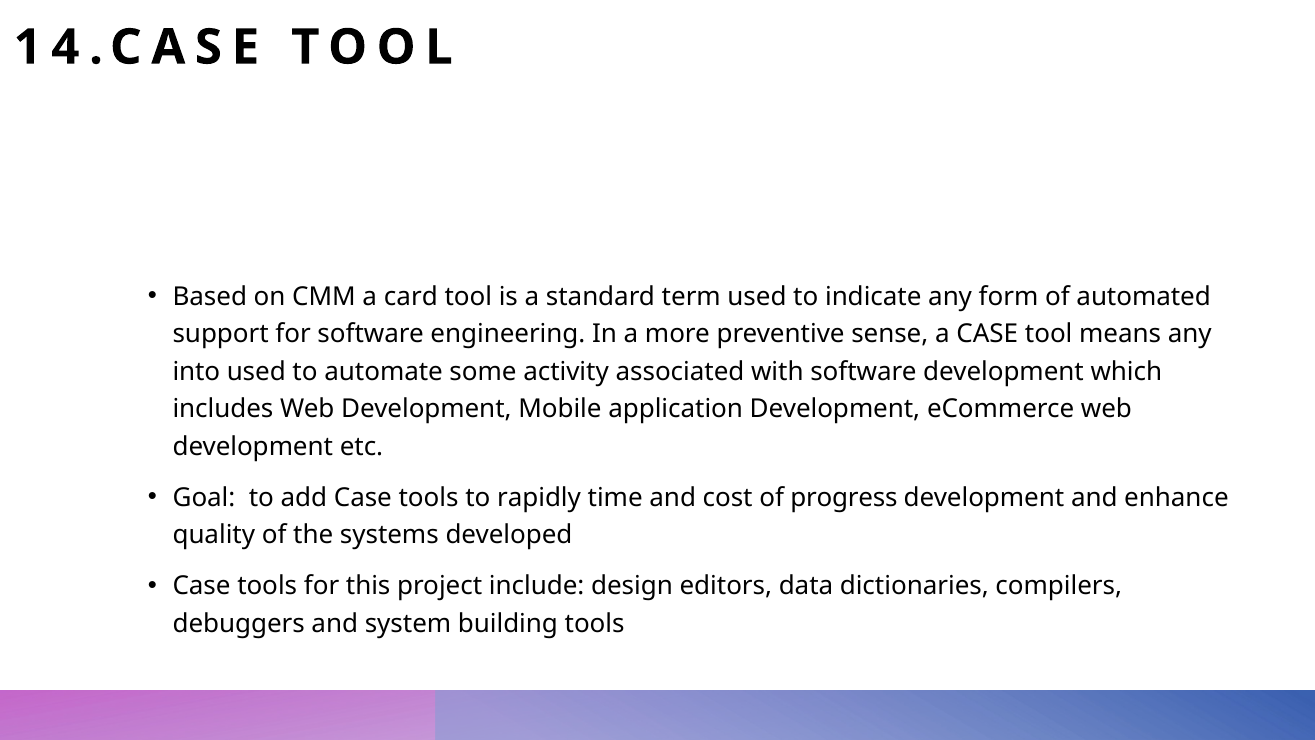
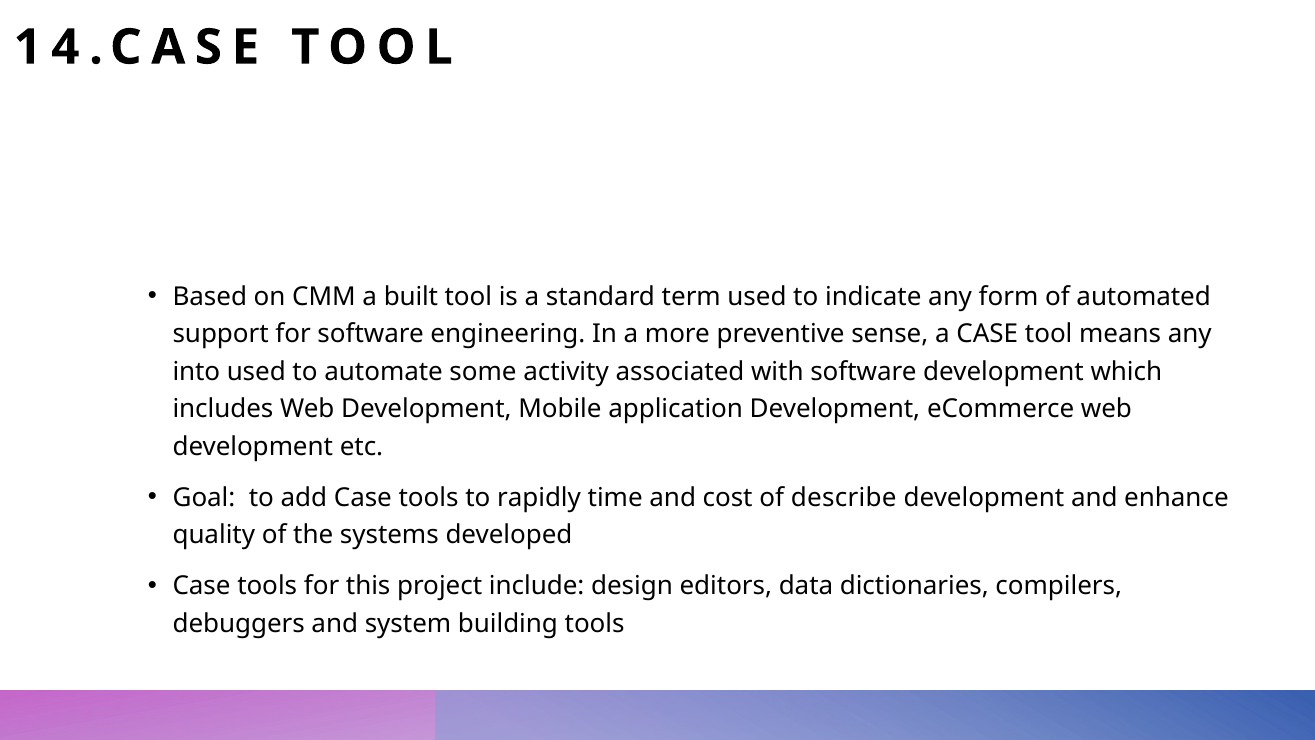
card: card -> built
progress: progress -> describe
